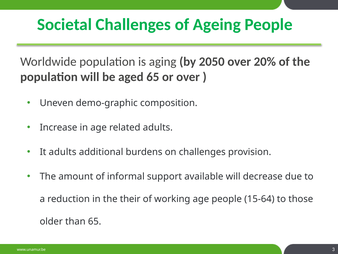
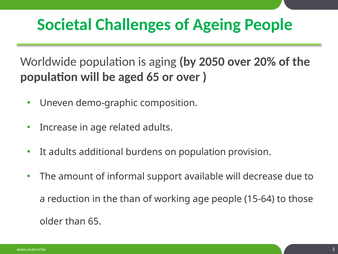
on challenges: challenges -> population
the their: their -> than
